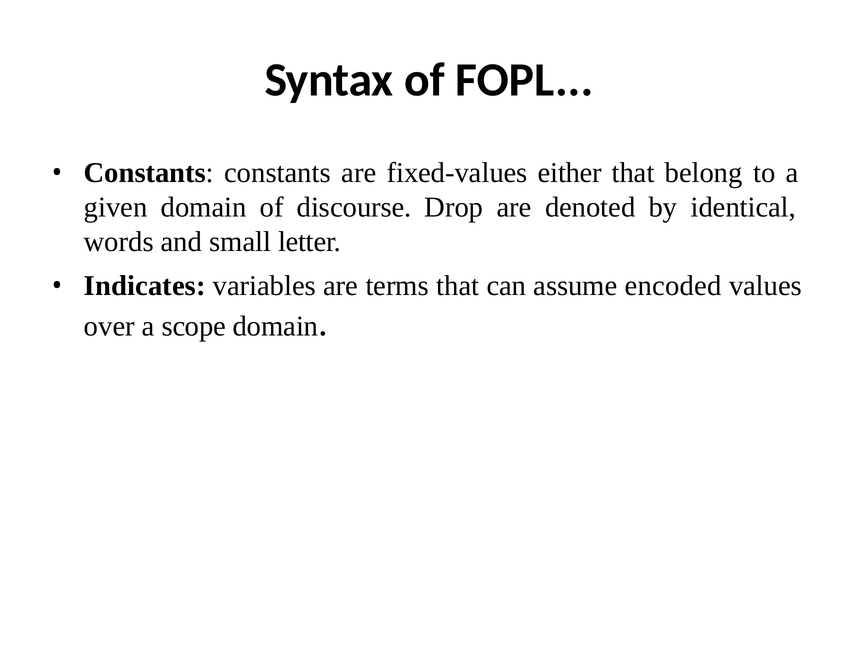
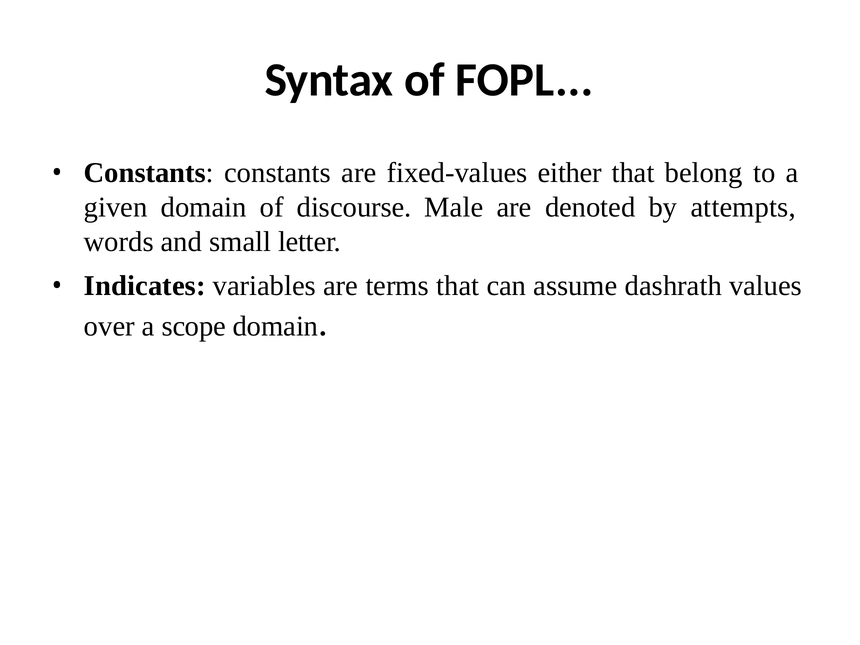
Drop: Drop -> Male
identical: identical -> attempts
encoded: encoded -> dashrath
